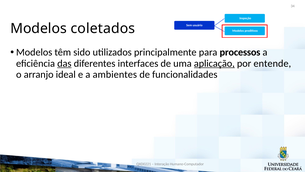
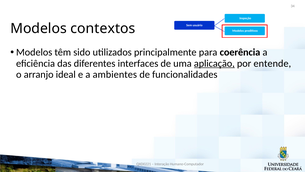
coletados: coletados -> contextos
processos: processos -> coerência
das underline: present -> none
